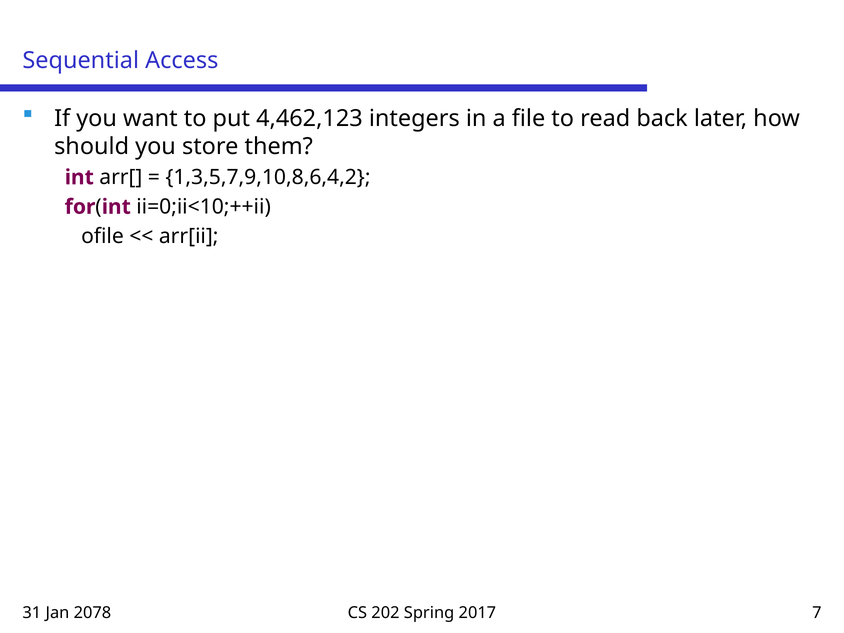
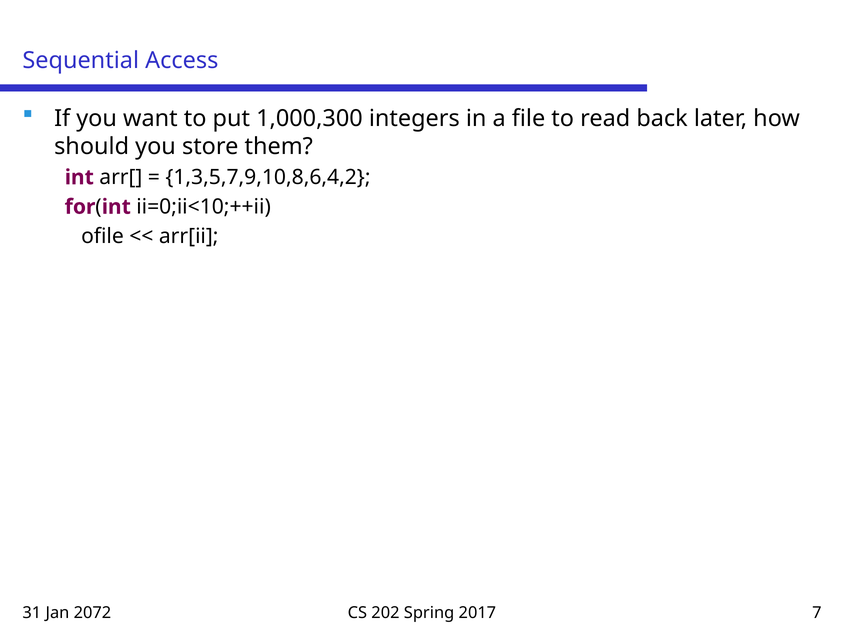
4,462,123: 4,462,123 -> 1,000,300
2078: 2078 -> 2072
